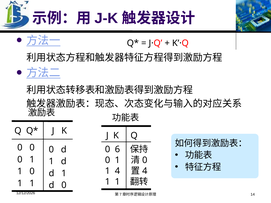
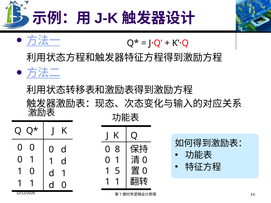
6: 6 -> 8
4 at (145, 171): 4 -> 0
1 4: 4 -> 5
